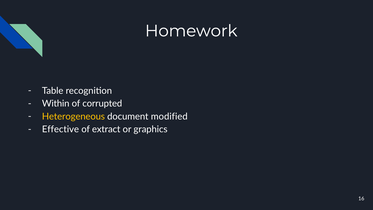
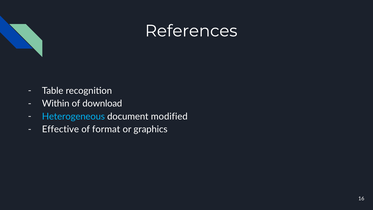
Homework: Homework -> References
corrupted: corrupted -> download
Heterogeneous colour: yellow -> light blue
extract: extract -> format
